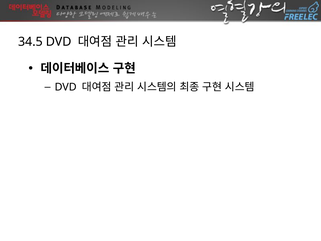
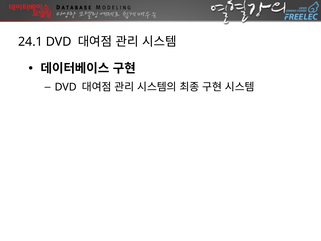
34.5: 34.5 -> 24.1
